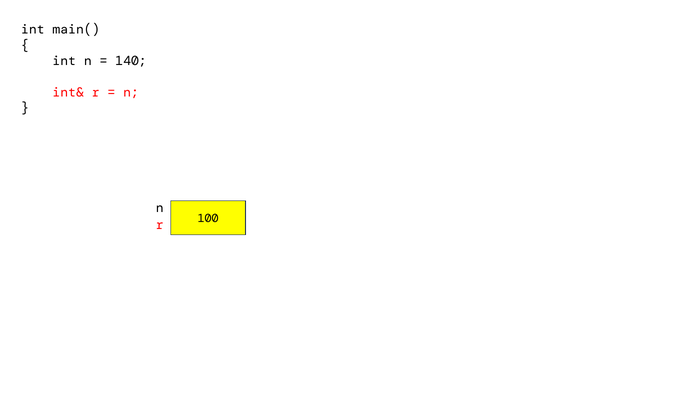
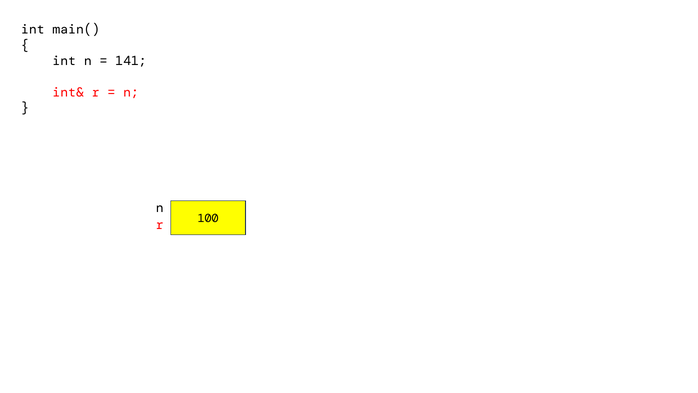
140: 140 -> 141
